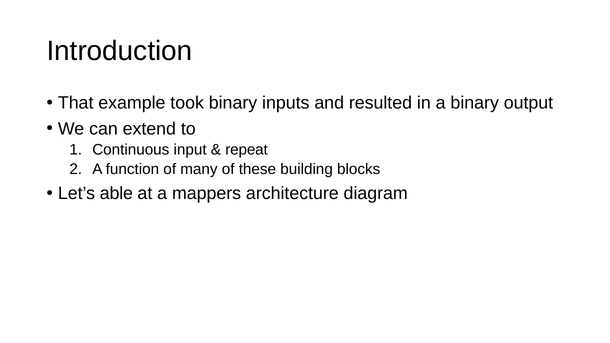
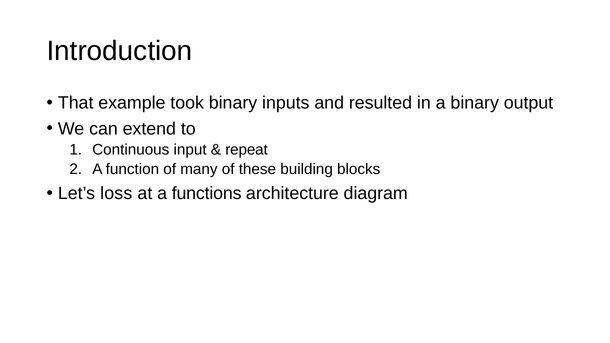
able: able -> loss
mappers: mappers -> functions
